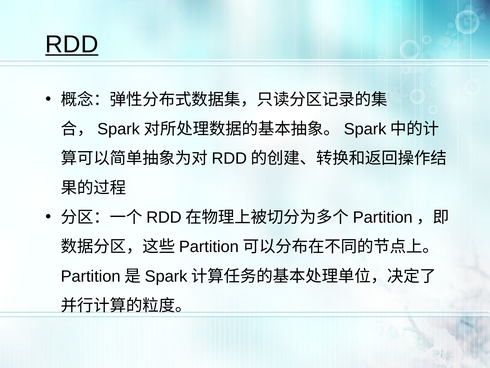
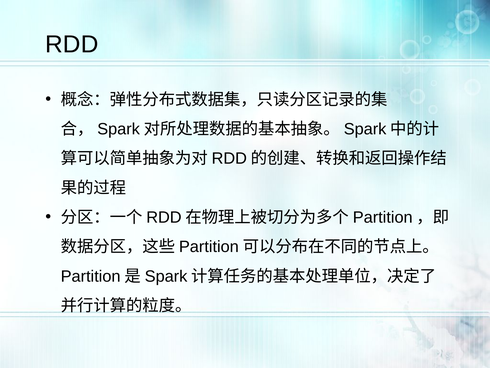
RDD underline: present -> none
